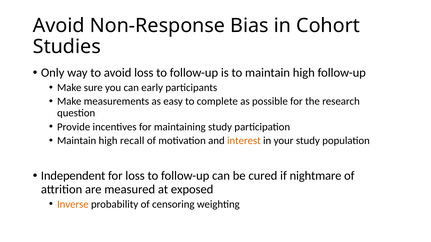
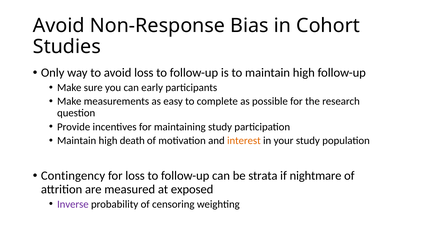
recall: recall -> death
Independent: Independent -> Contingency
cured: cured -> strata
Inverse colour: orange -> purple
